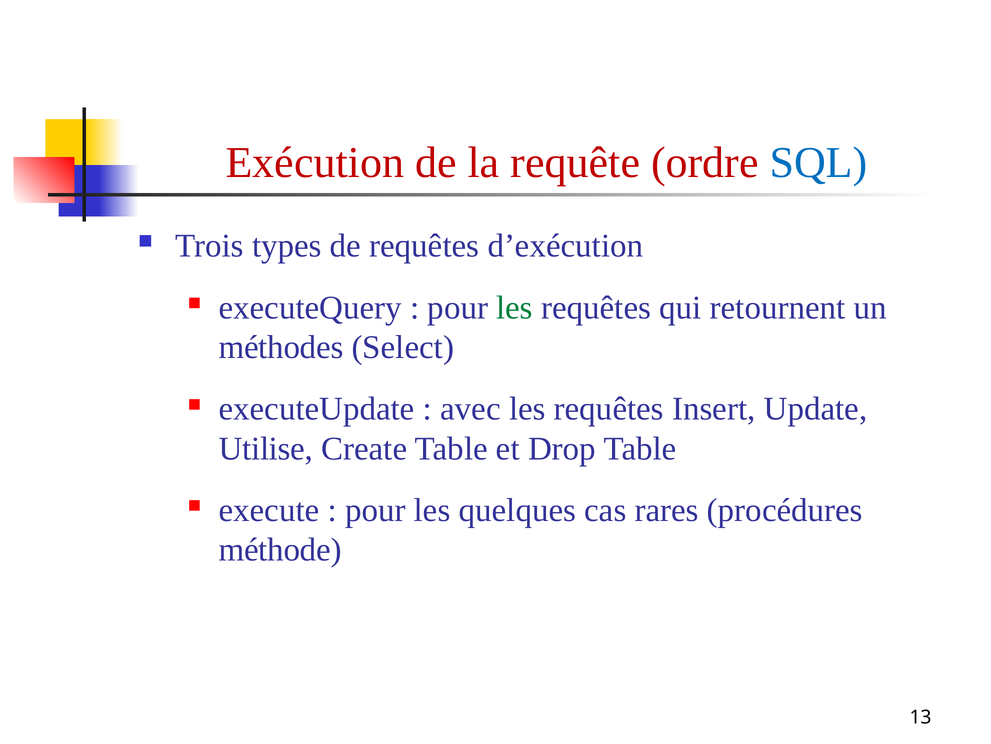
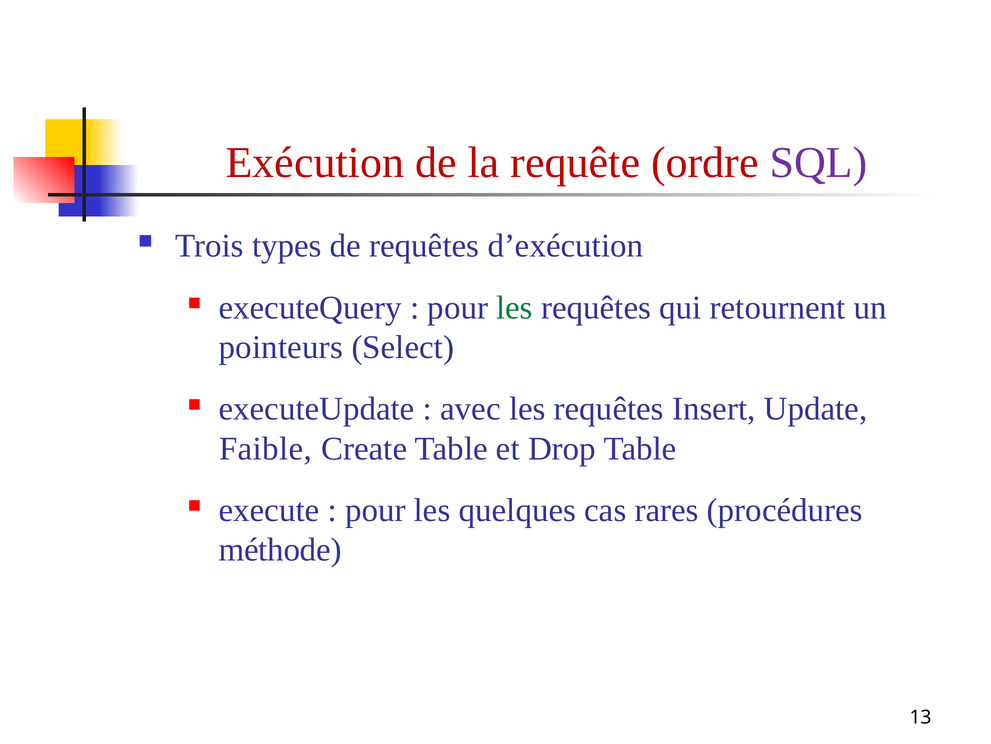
SQL colour: blue -> purple
méthodes: méthodes -> pointeurs
Utilise: Utilise -> Faible
